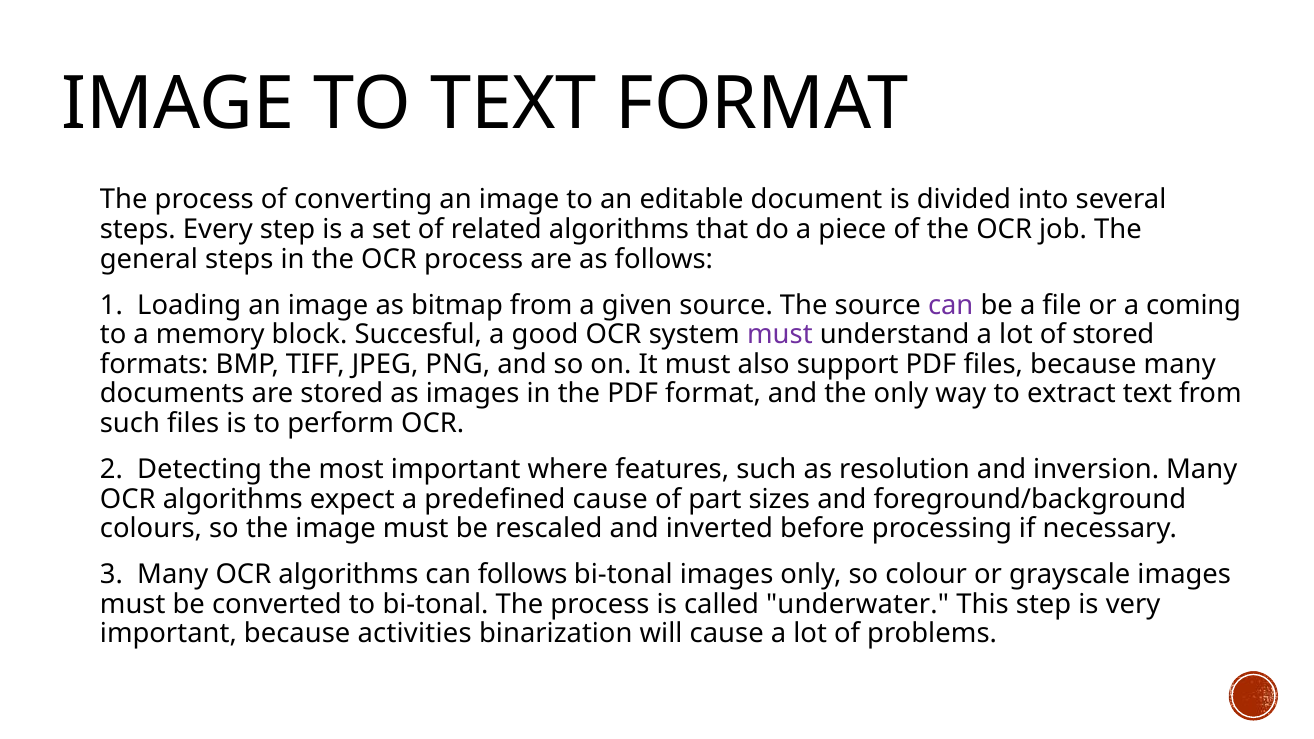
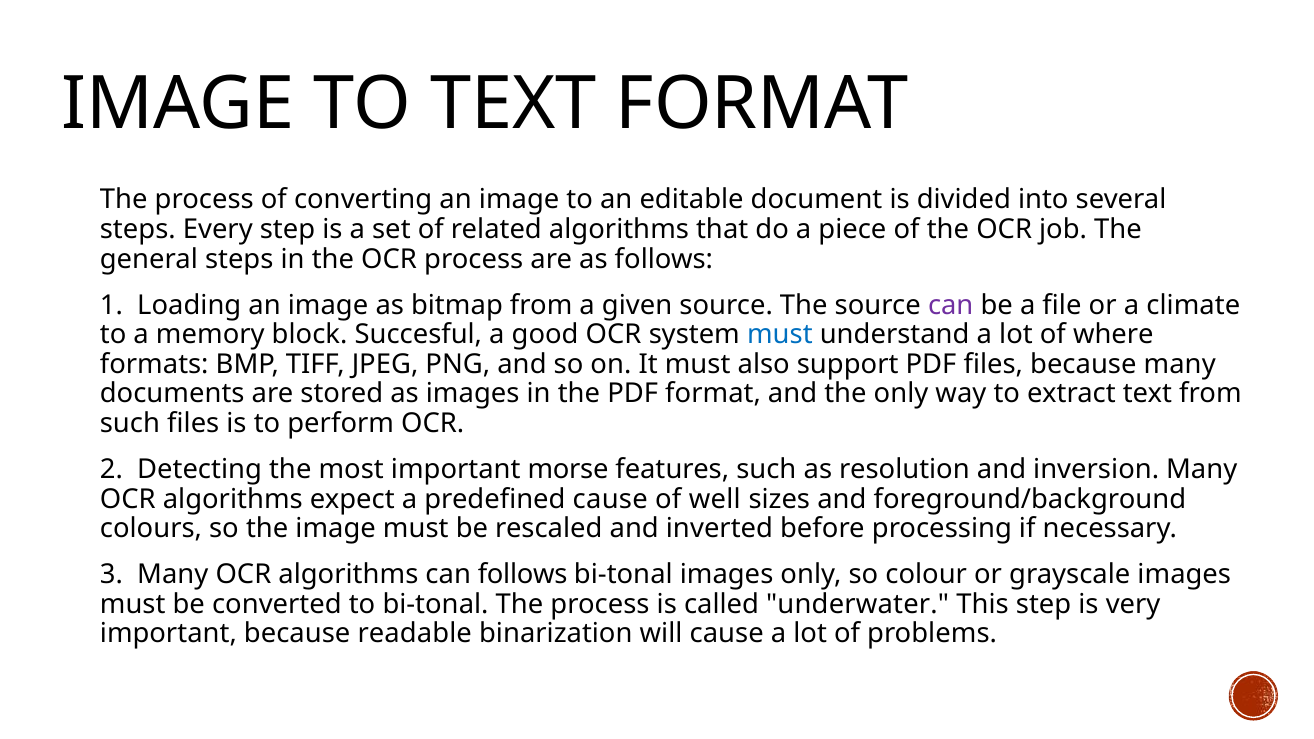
coming: coming -> climate
must at (780, 335) colour: purple -> blue
of stored: stored -> where
where: where -> morse
part: part -> well
activities: activities -> readable
